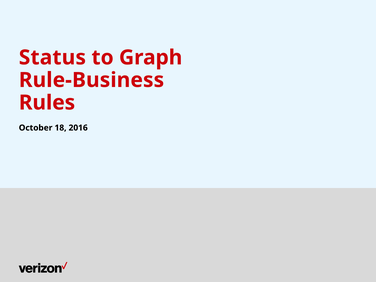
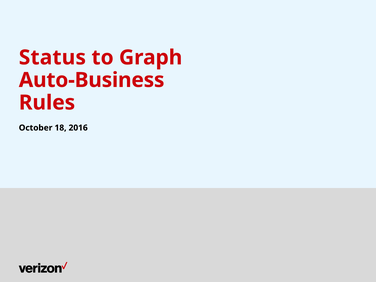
Rule-Business: Rule-Business -> Auto-Business
